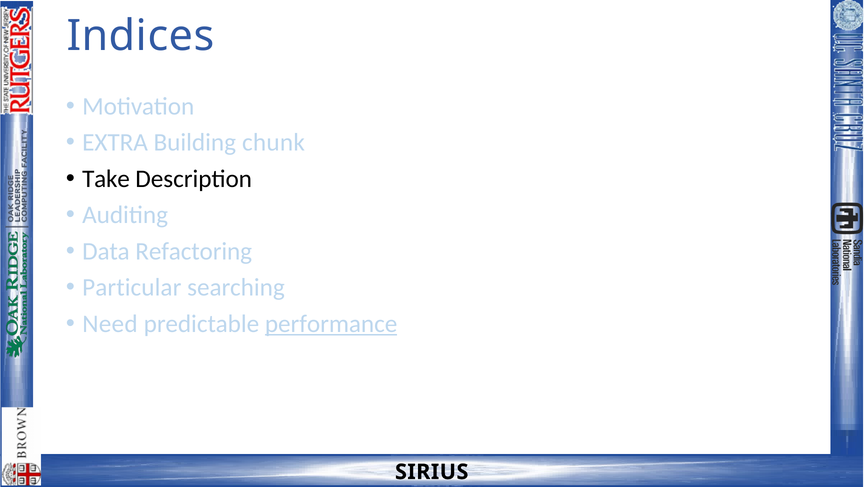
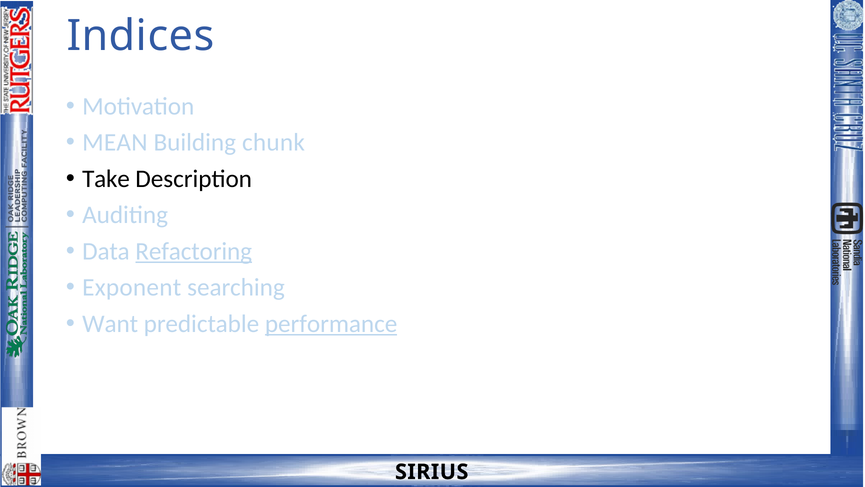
EXTRA: EXTRA -> MEAN
Refactoring underline: none -> present
Particular: Particular -> Exponent
Need: Need -> Want
